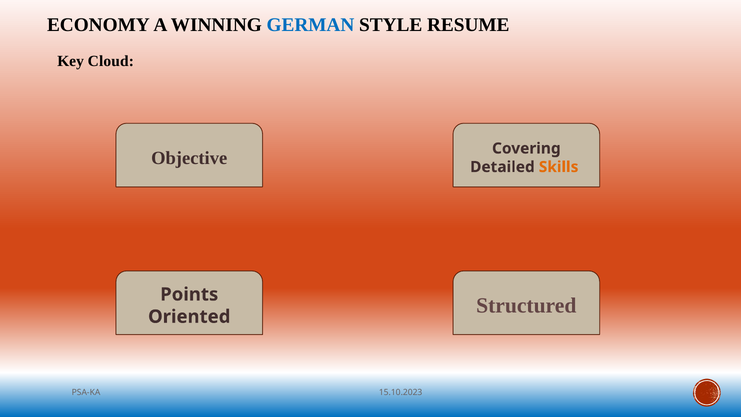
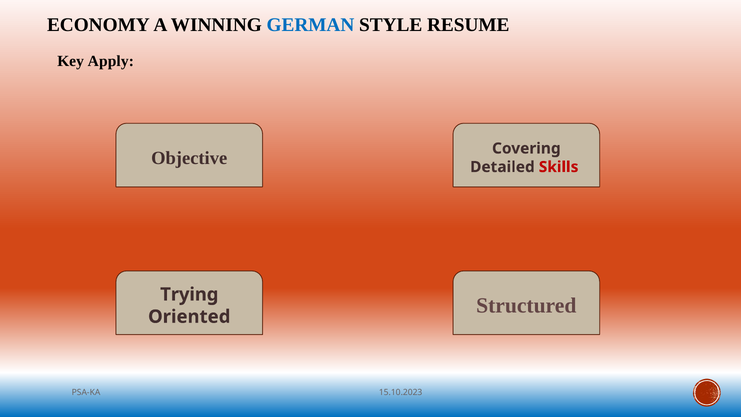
Cloud: Cloud -> Apply
Skills colour: orange -> red
Points: Points -> Trying
